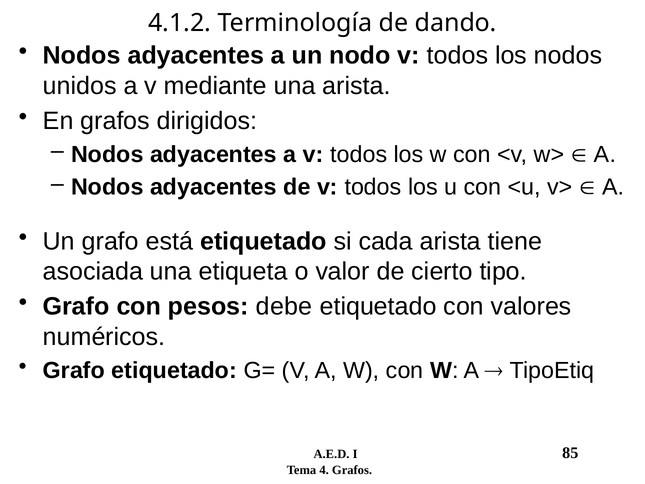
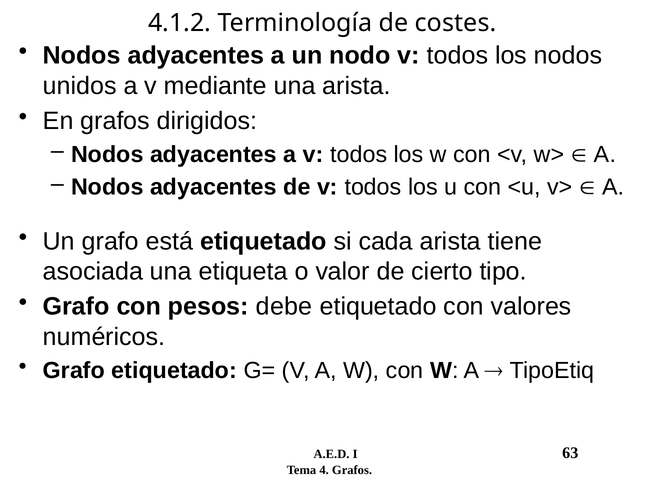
dando: dando -> costes
85: 85 -> 63
